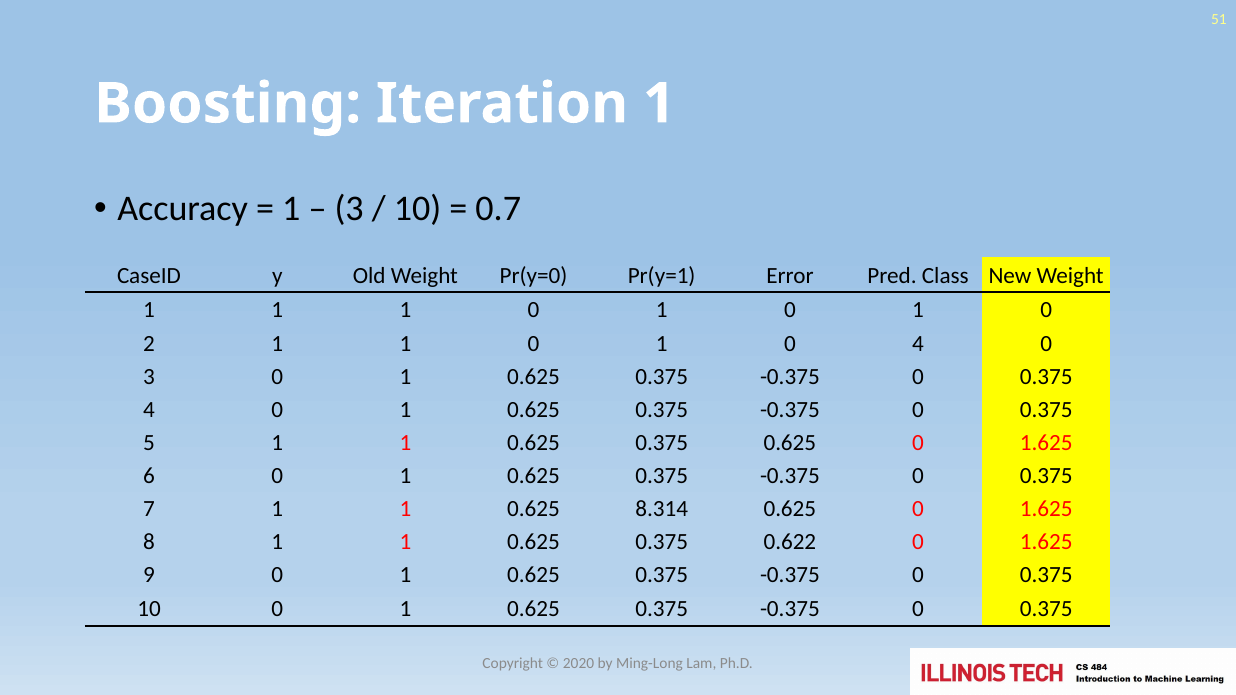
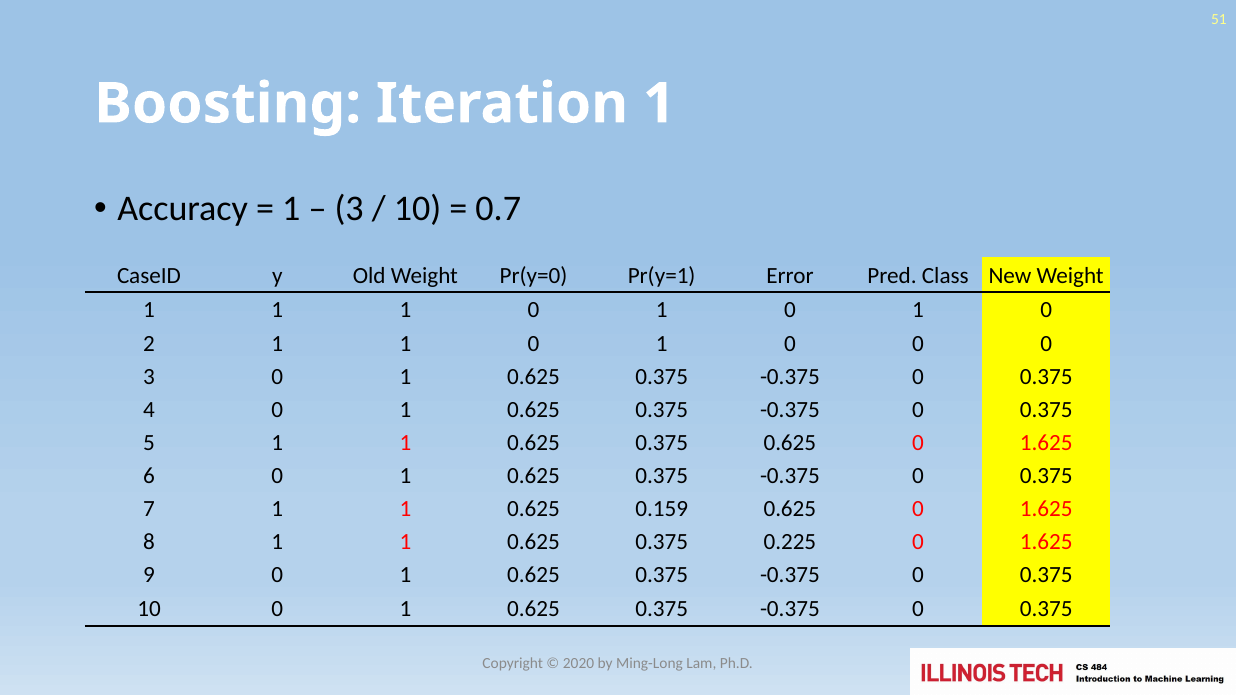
1 0 4: 4 -> 0
8.314: 8.314 -> 0.159
0.622: 0.622 -> 0.225
